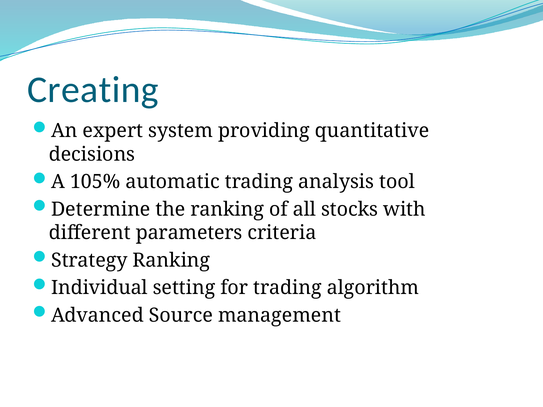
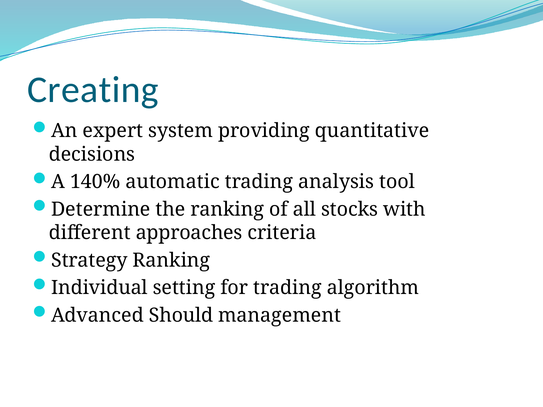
105%: 105% -> 140%
parameters: parameters -> approaches
Source: Source -> Should
